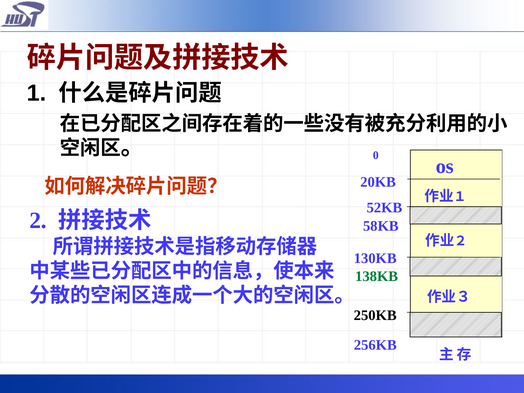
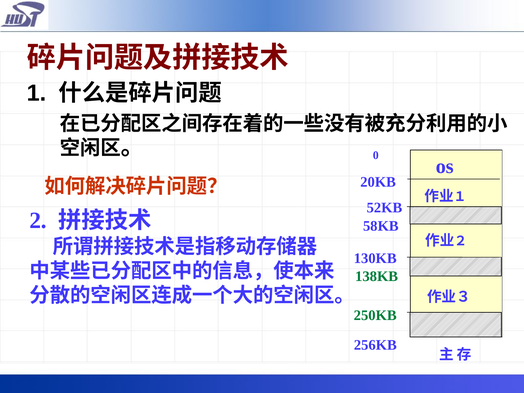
250KB colour: black -> green
